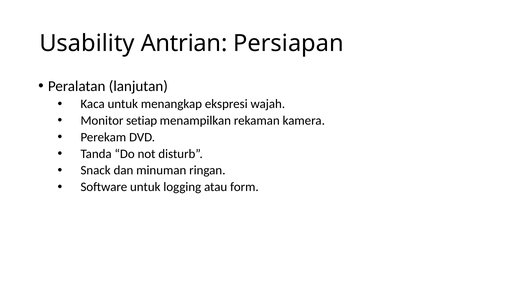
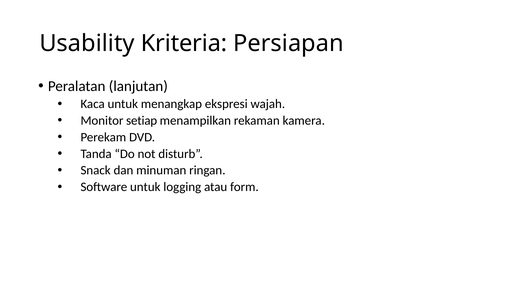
Antrian: Antrian -> Kriteria
